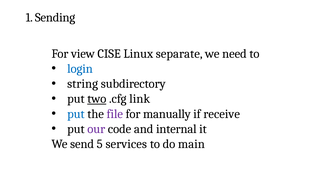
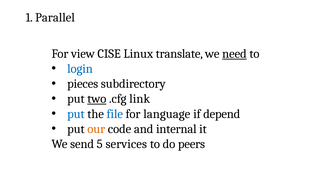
Sending: Sending -> Parallel
separate: separate -> translate
need underline: none -> present
string: string -> pieces
file colour: purple -> blue
manually: manually -> language
receive: receive -> depend
our colour: purple -> orange
main: main -> peers
